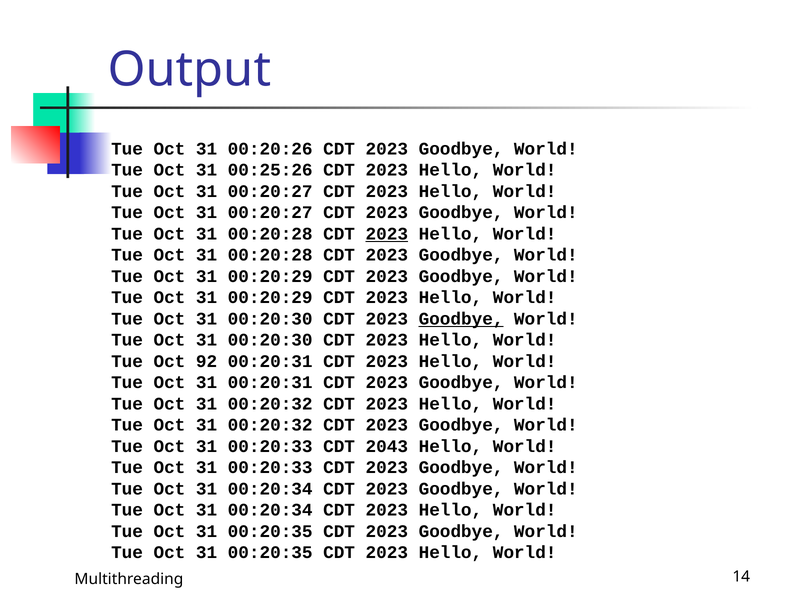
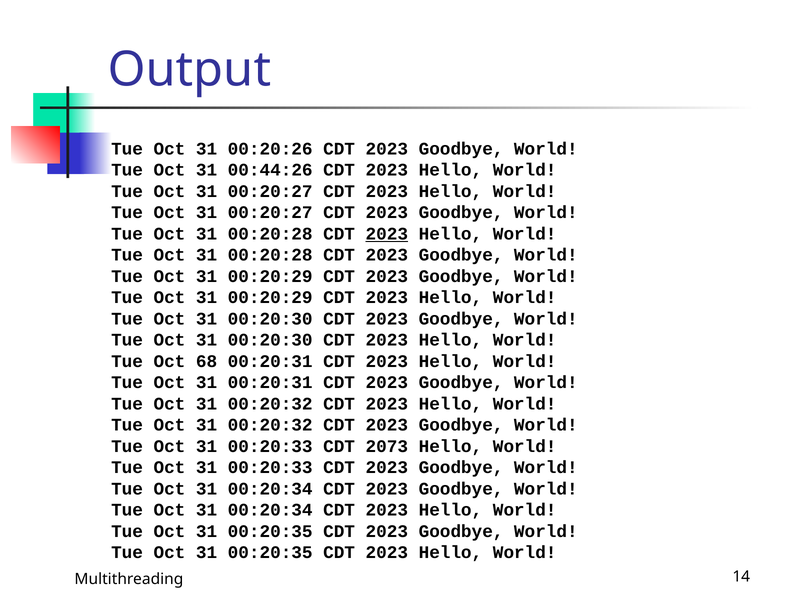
00:25:26: 00:25:26 -> 00:44:26
Goodbye at (461, 319) underline: present -> none
92: 92 -> 68
2043: 2043 -> 2073
